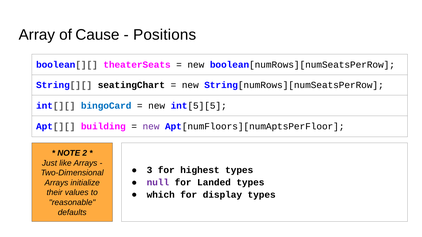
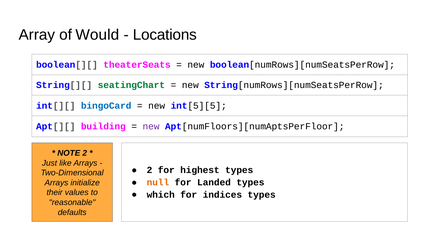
Cause: Cause -> Would
Positions: Positions -> Locations
seatingChart colour: black -> green
3 at (150, 171): 3 -> 2
null colour: purple -> orange
display: display -> indices
